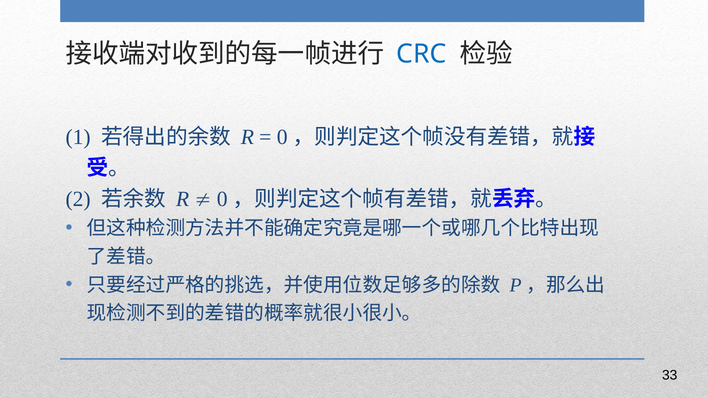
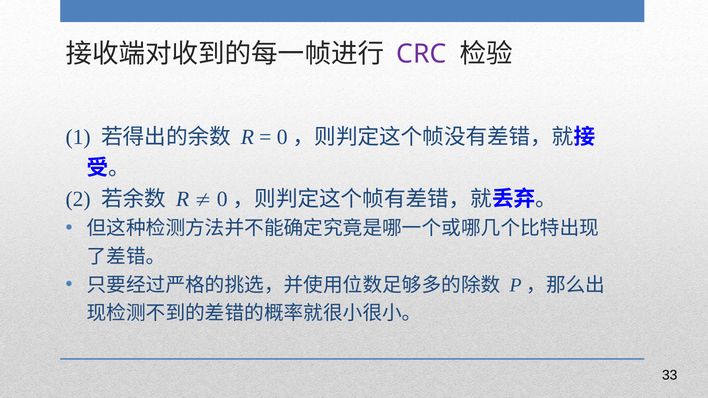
CRC colour: blue -> purple
